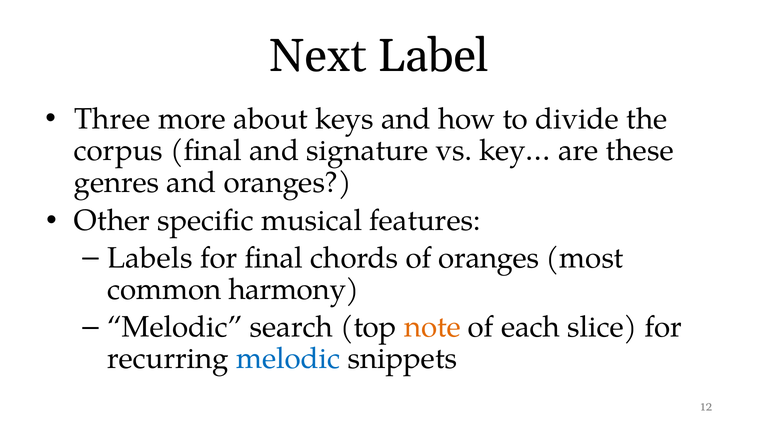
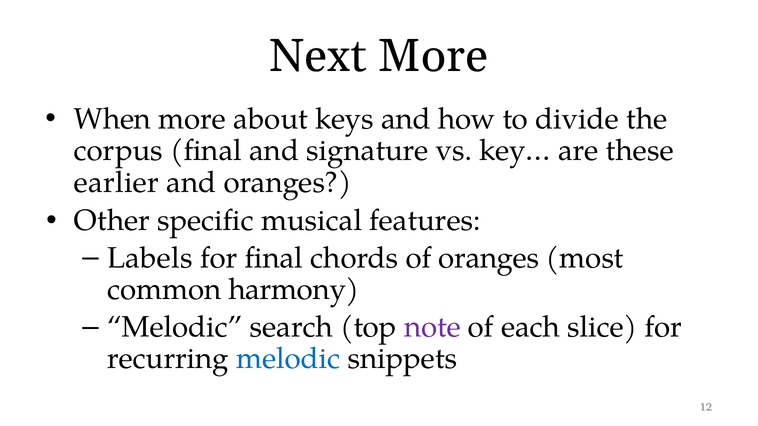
Next Label: Label -> More
Three: Three -> When
genres: genres -> earlier
note colour: orange -> purple
